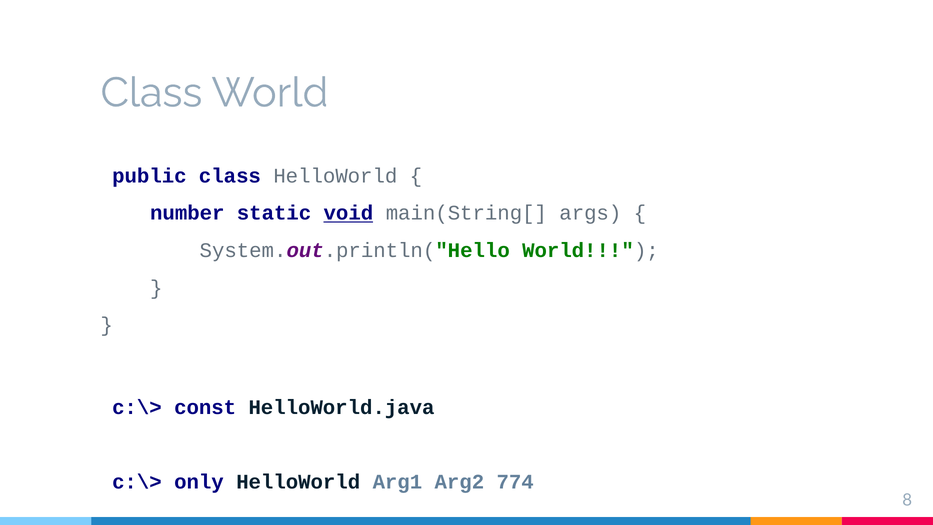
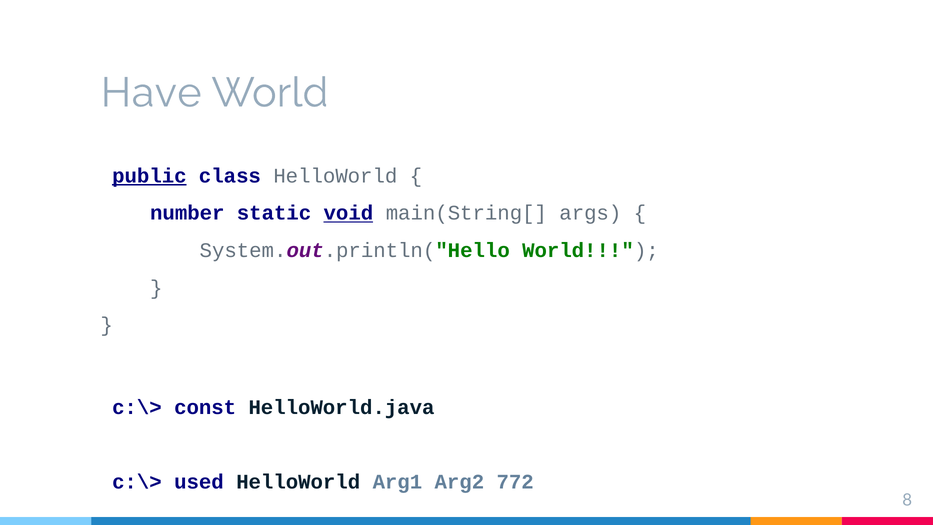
Class at (151, 93): Class -> Have
public underline: none -> present
only: only -> used
774: 774 -> 772
